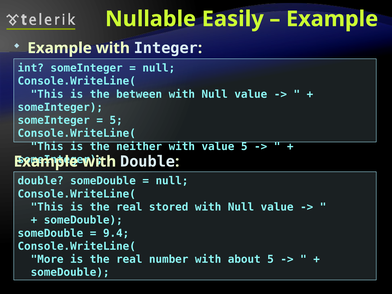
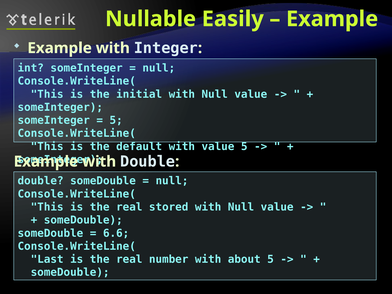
between: between -> initial
neither: neither -> default
9.4: 9.4 -> 6.6
More: More -> Last
